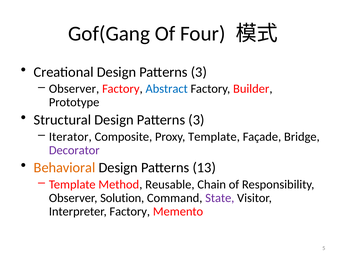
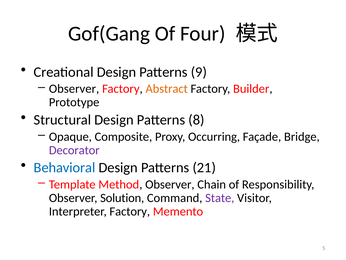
Creational Design Patterns 3: 3 -> 9
Abstract colour: blue -> orange
Structural Design Patterns 3: 3 -> 8
Iterator: Iterator -> Opaque
Proxy Template: Template -> Occurring
Behavioral colour: orange -> blue
13: 13 -> 21
Method Reusable: Reusable -> Observer
